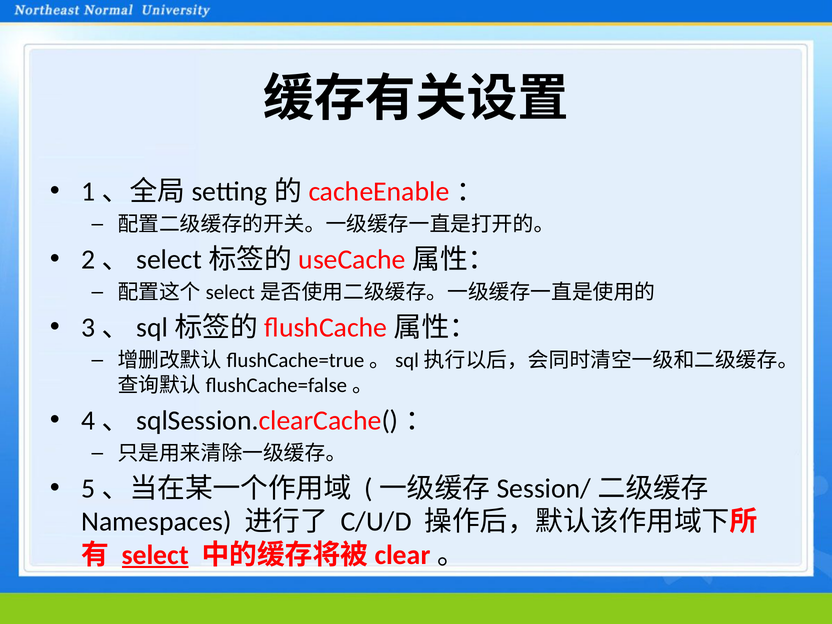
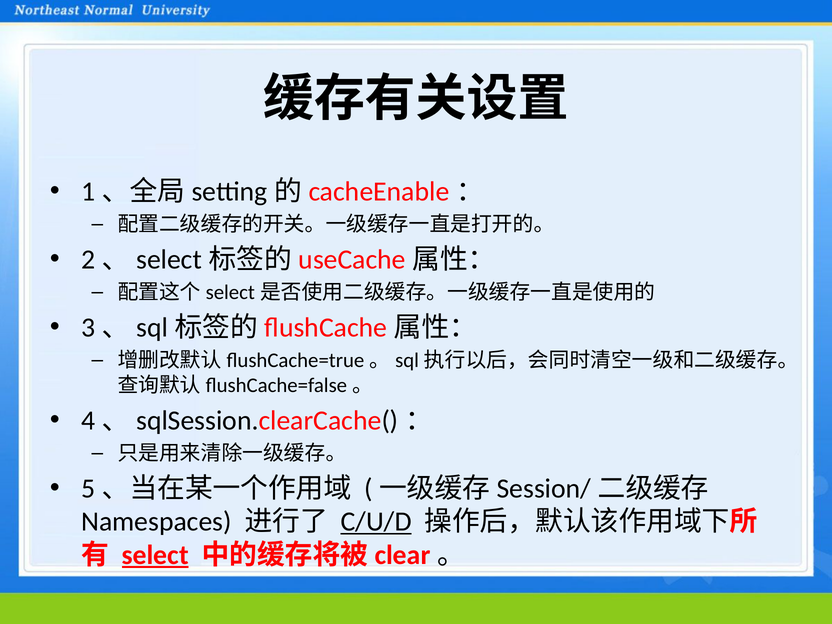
C/U/D underline: none -> present
